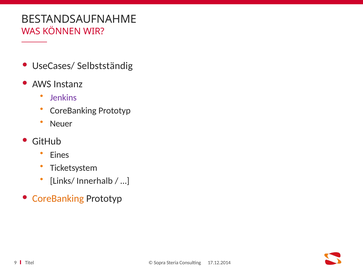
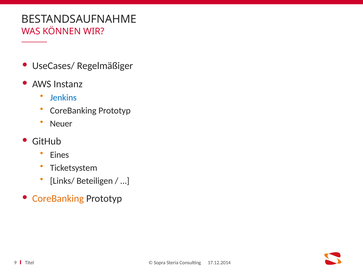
Selbstständig: Selbstständig -> Regelmäßiger
Jenkins colour: purple -> blue
Innerhalb: Innerhalb -> Beteiligen
